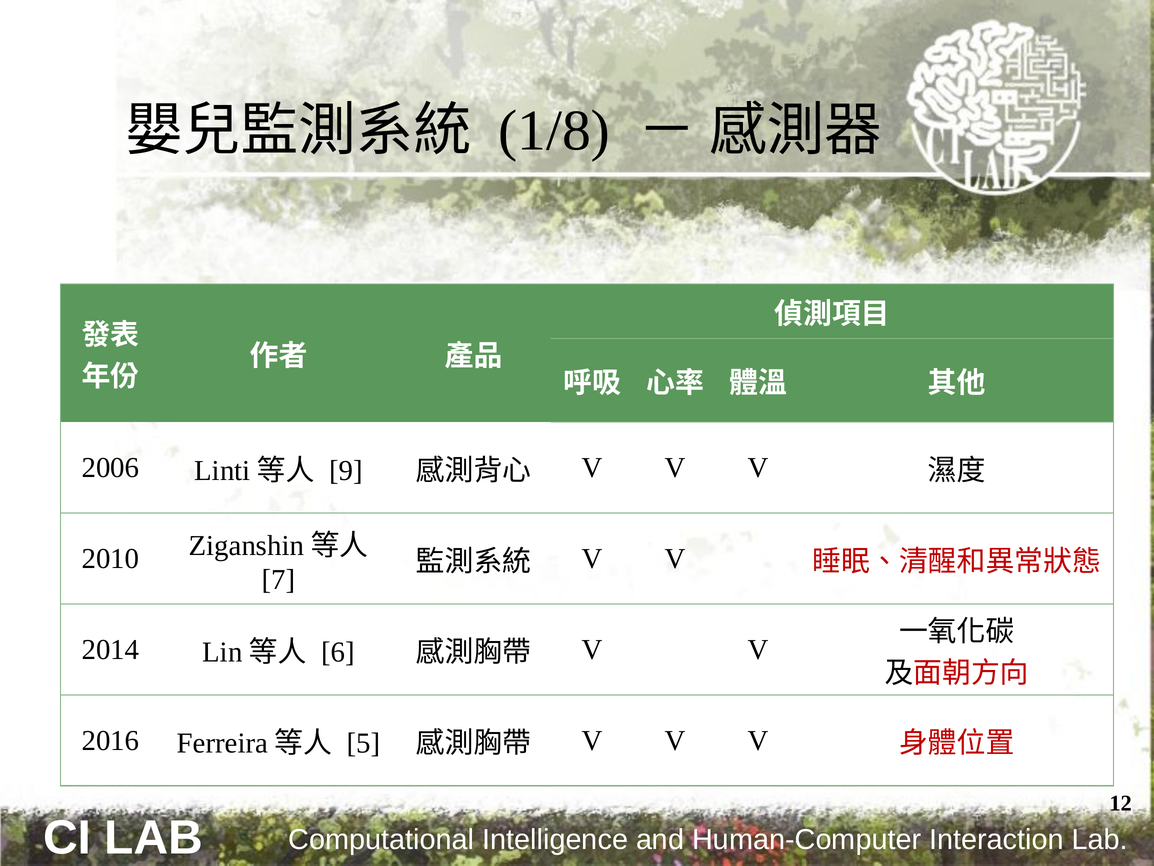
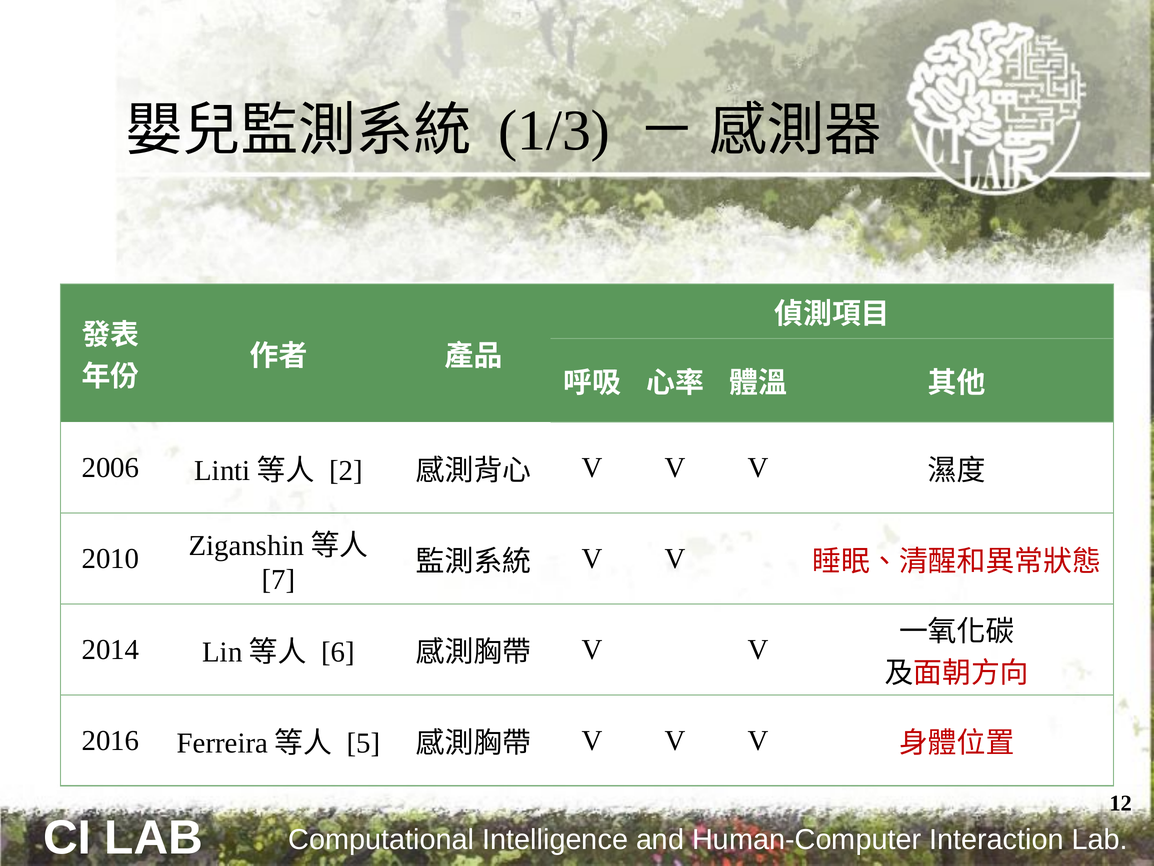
1/8: 1/8 -> 1/3
9: 9 -> 2
